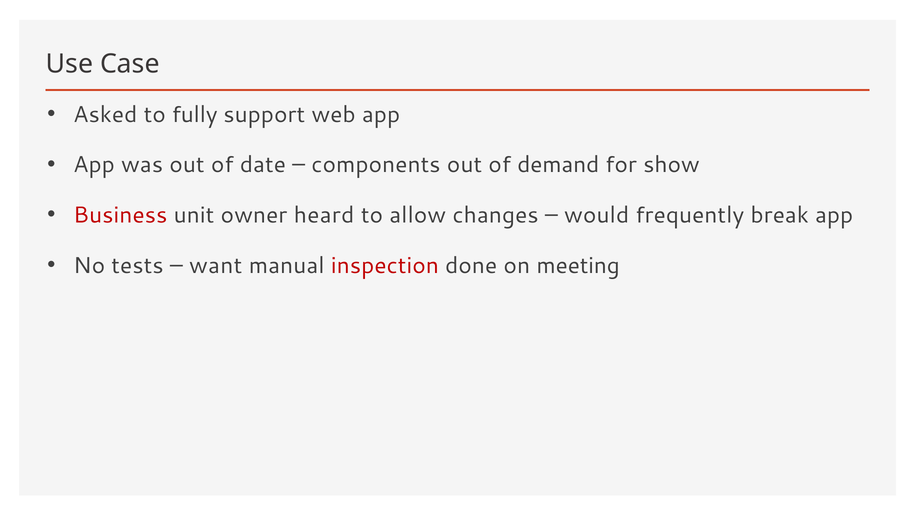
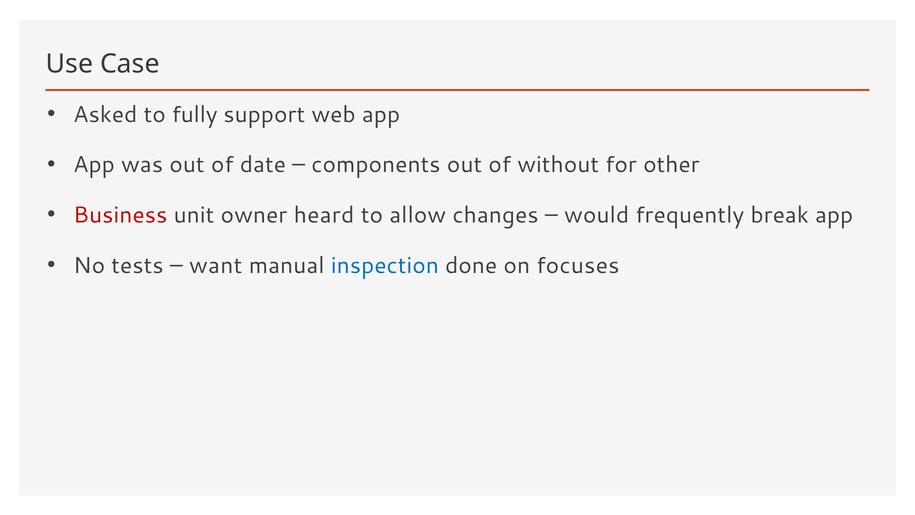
demand: demand -> without
show: show -> other
inspection colour: red -> blue
meeting: meeting -> focuses
